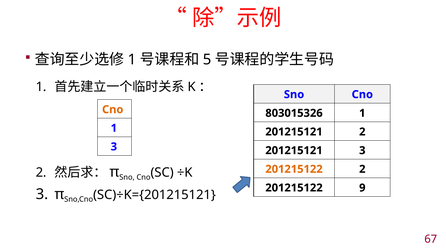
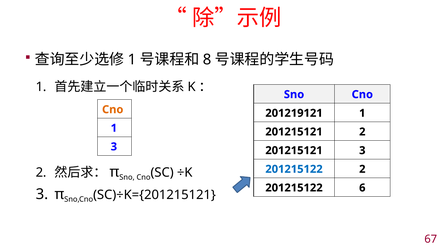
5: 5 -> 8
803015326: 803015326 -> 201219121
201215122 at (294, 169) colour: orange -> blue
9: 9 -> 6
